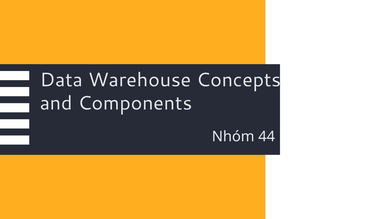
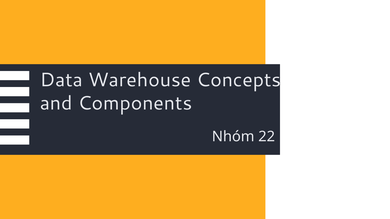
44: 44 -> 22
